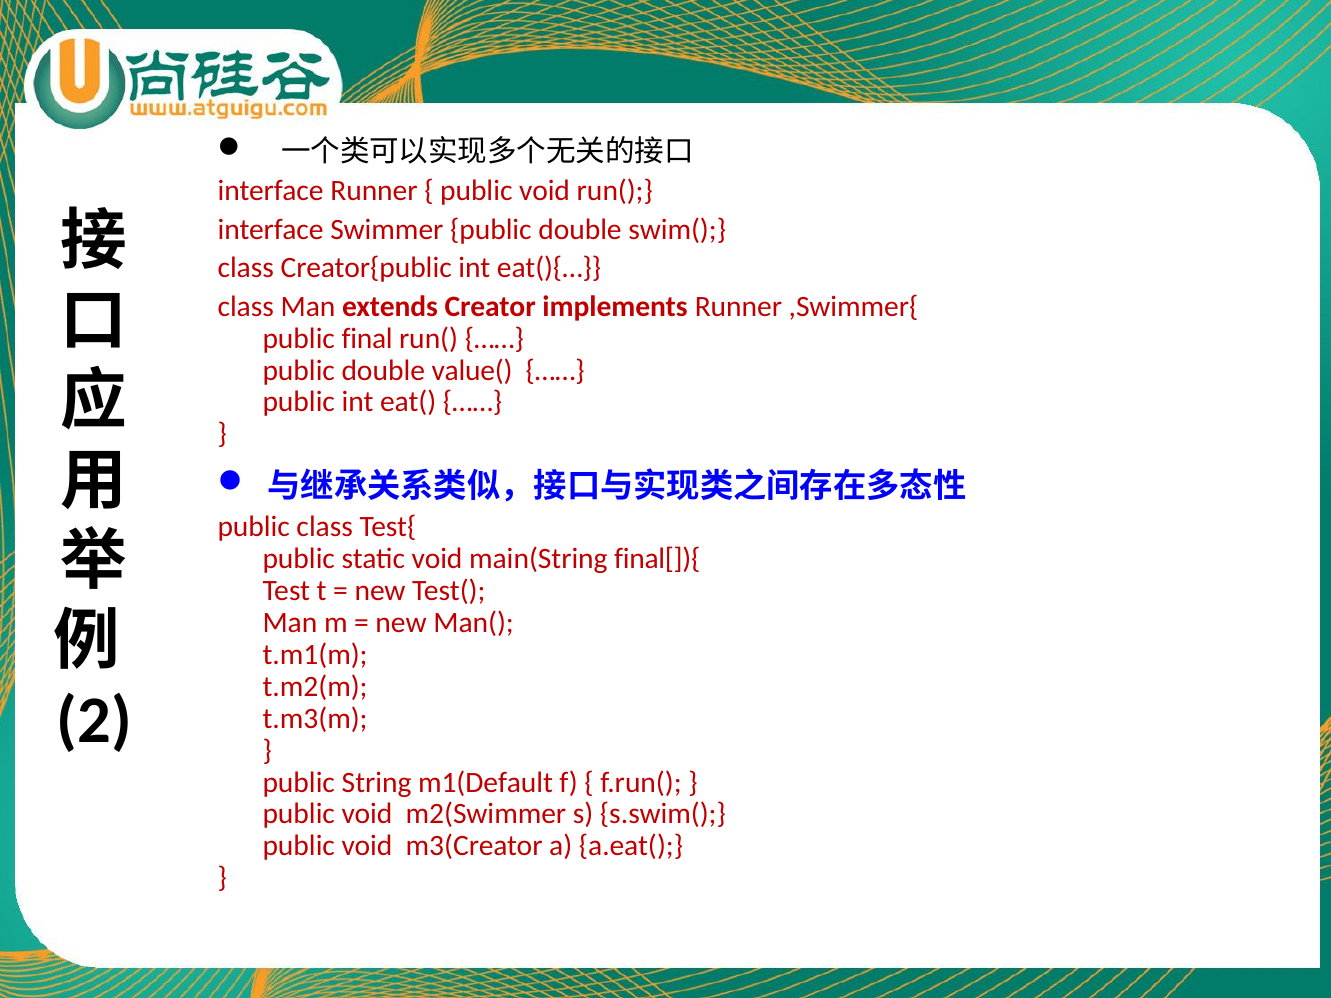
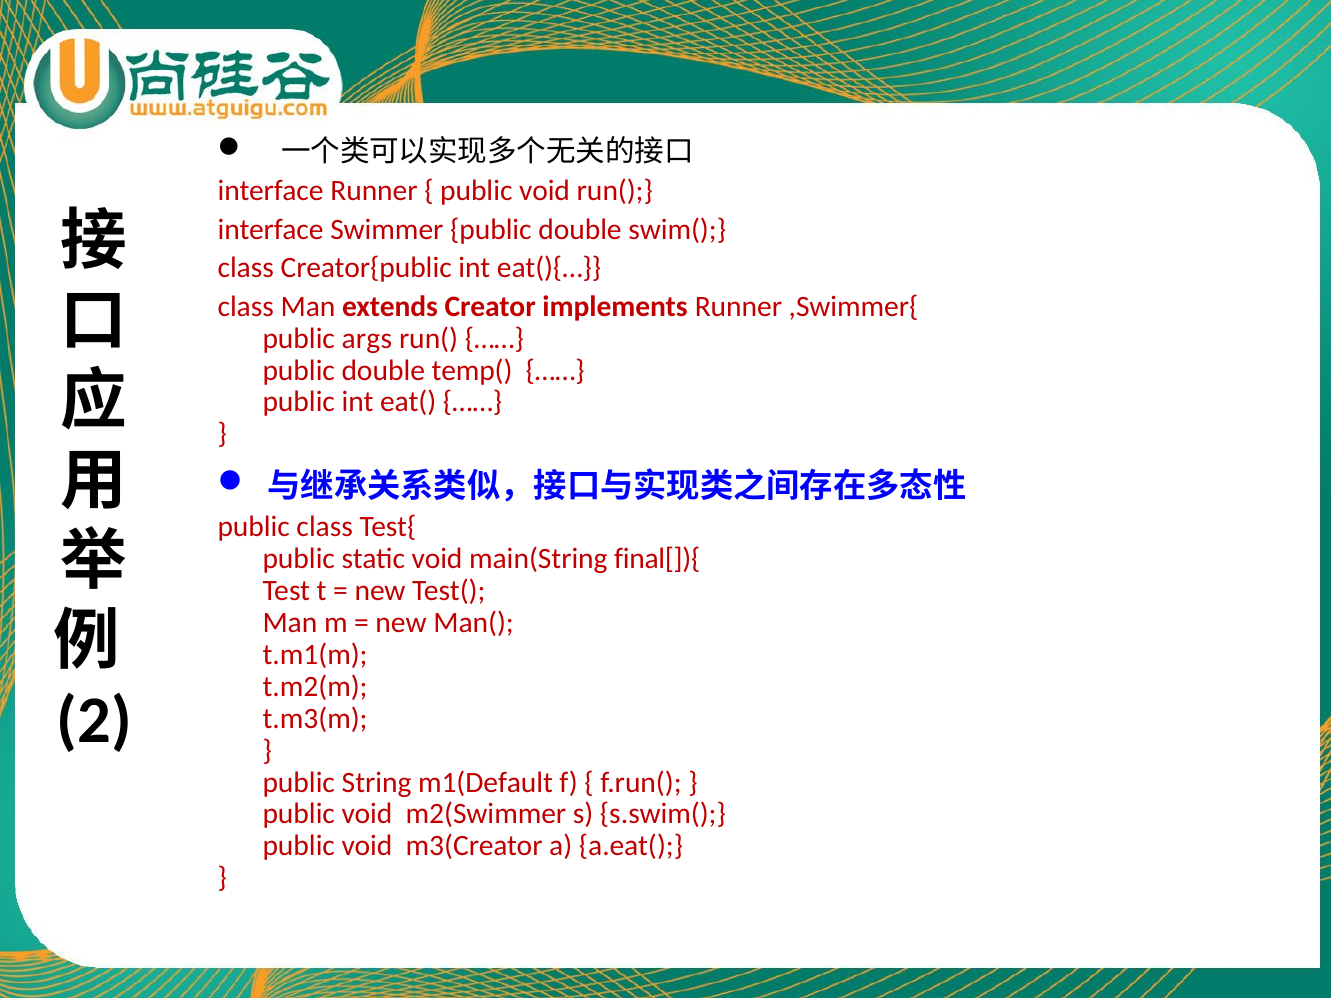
final: final -> args
value(: value( -> temp(
